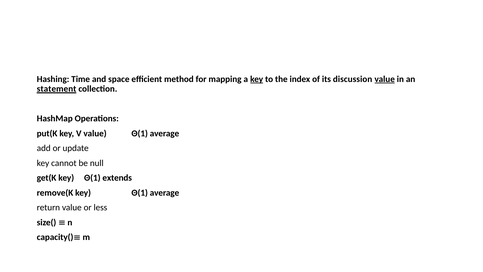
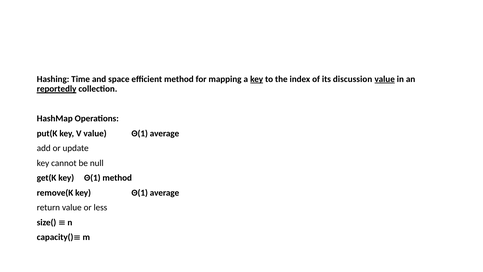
statement: statement -> reportedly
Θ(1 extends: extends -> method
